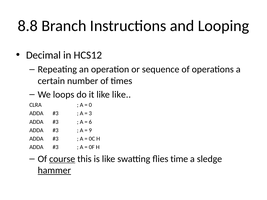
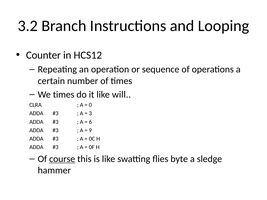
8.8: 8.8 -> 3.2
Decimal: Decimal -> Counter
We loops: loops -> times
like like: like -> will
time: time -> byte
hammer underline: present -> none
